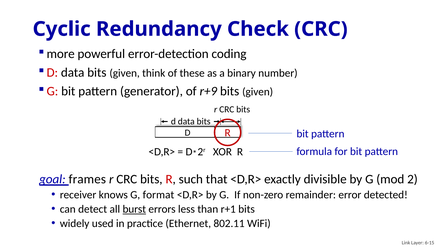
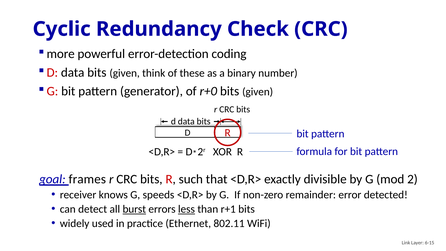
r+9: r+9 -> r+0
format: format -> speeds
less underline: none -> present
